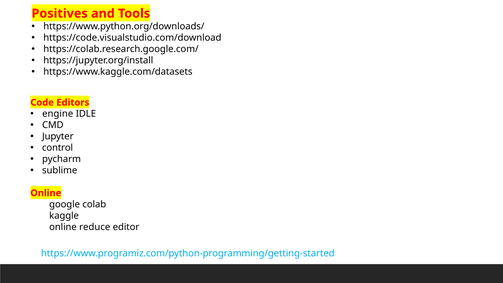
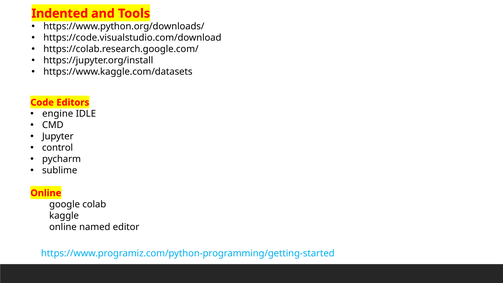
Positives: Positives -> Indented
reduce: reduce -> named
